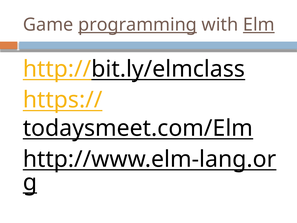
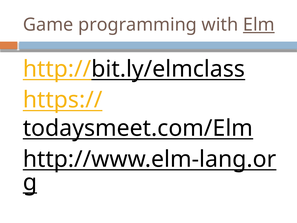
programming underline: present -> none
